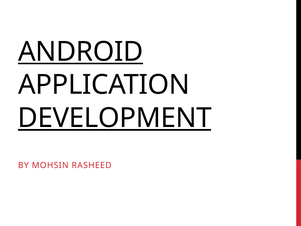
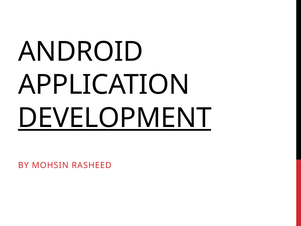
ANDROID underline: present -> none
